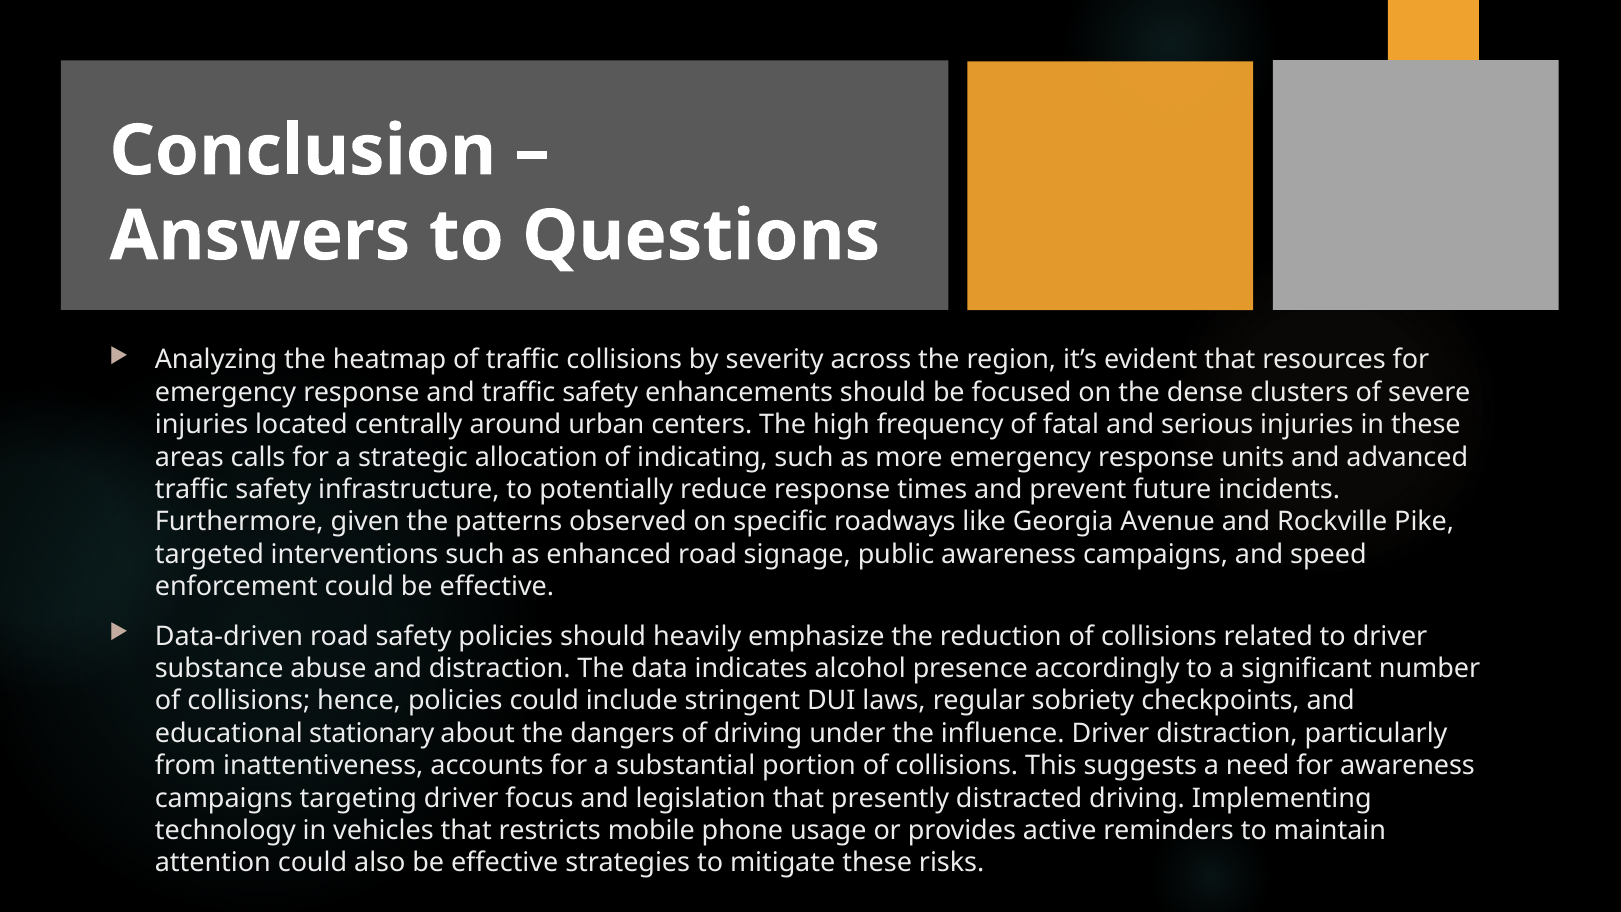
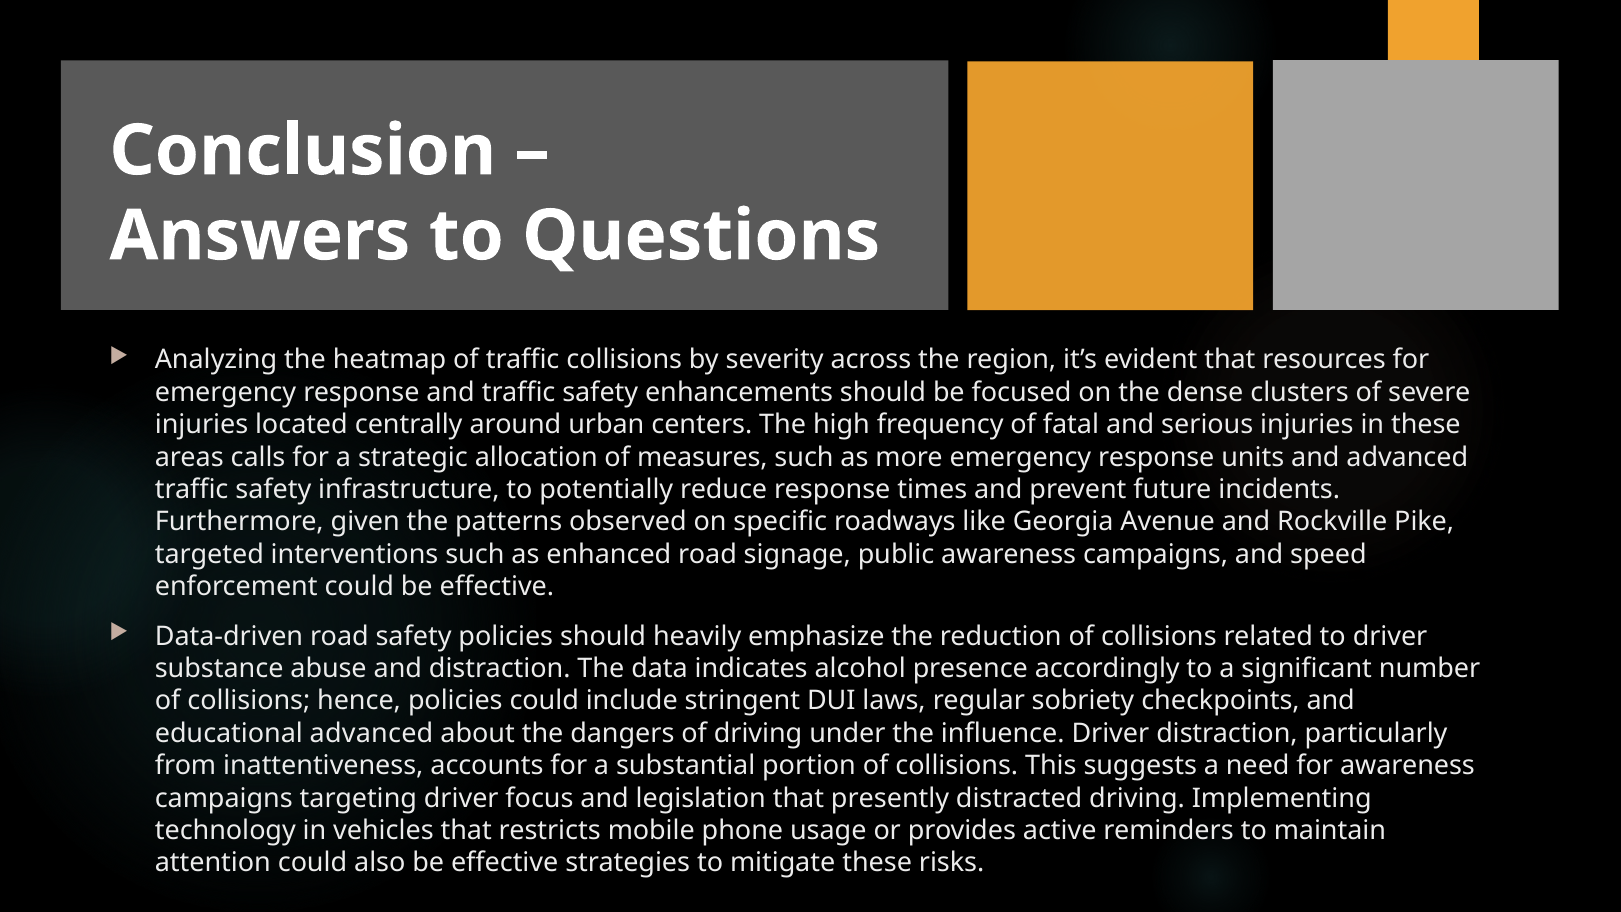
indicating: indicating -> measures
educational stationary: stationary -> advanced
